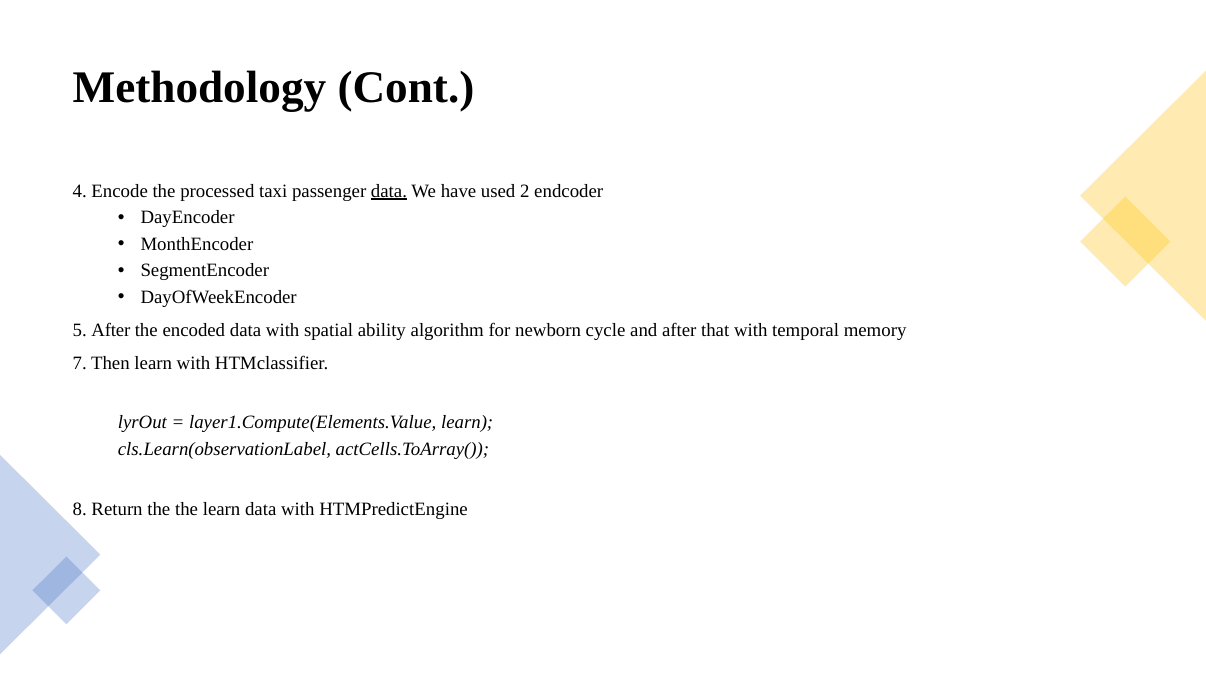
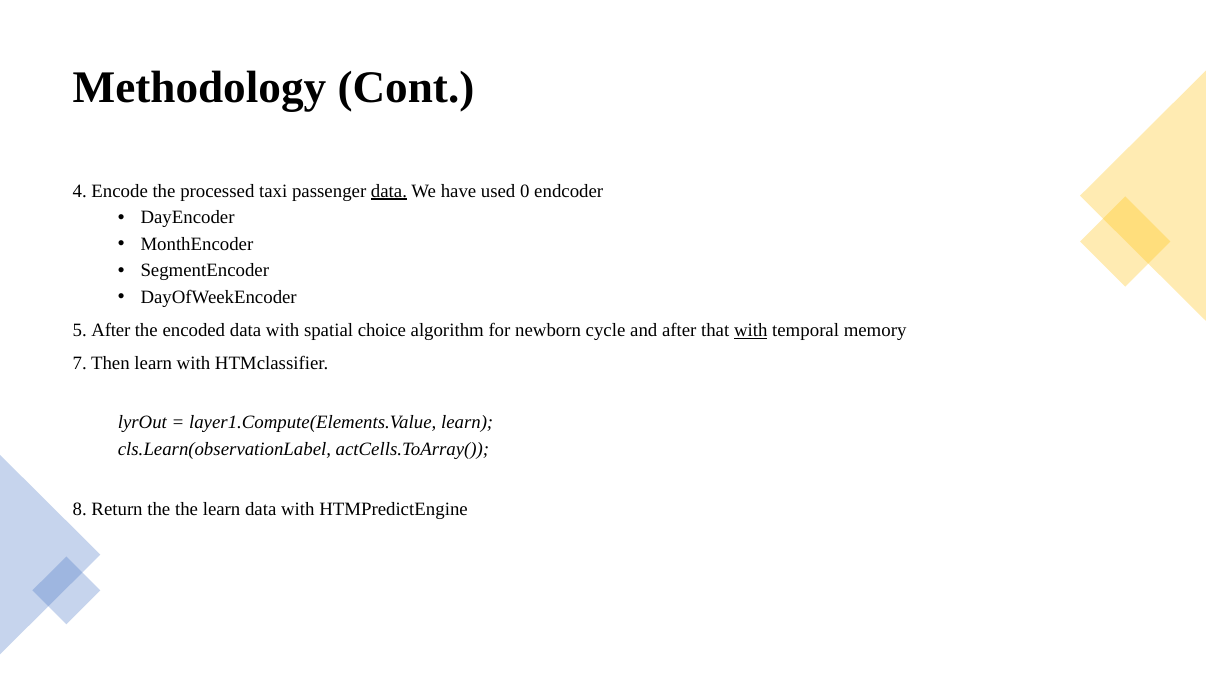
2: 2 -> 0
ability: ability -> choice
with at (751, 330) underline: none -> present
